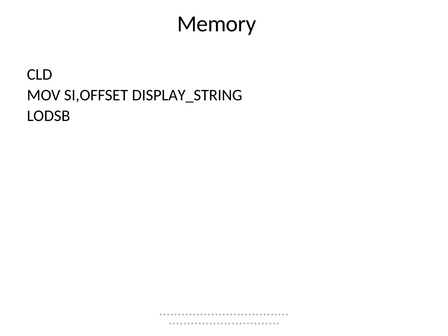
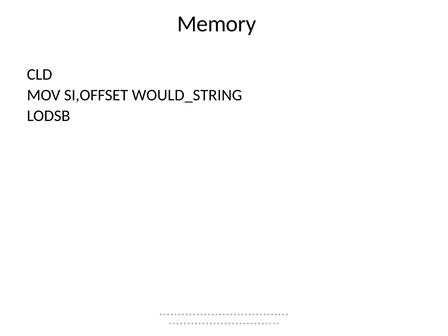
DISPLAY_STRING: DISPLAY_STRING -> WOULD_STRING
